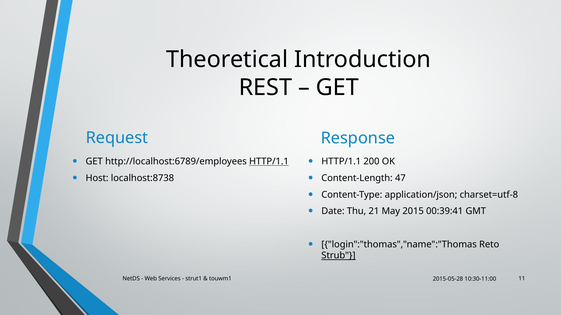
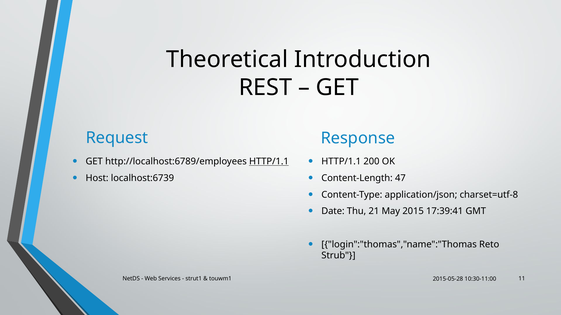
localhost:8738: localhost:8738 -> localhost:6739
00:39:41: 00:39:41 -> 17:39:41
Strub underline: present -> none
